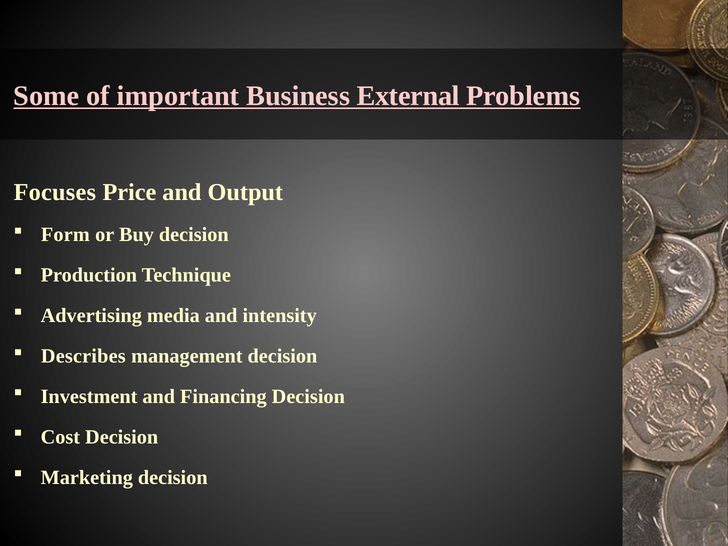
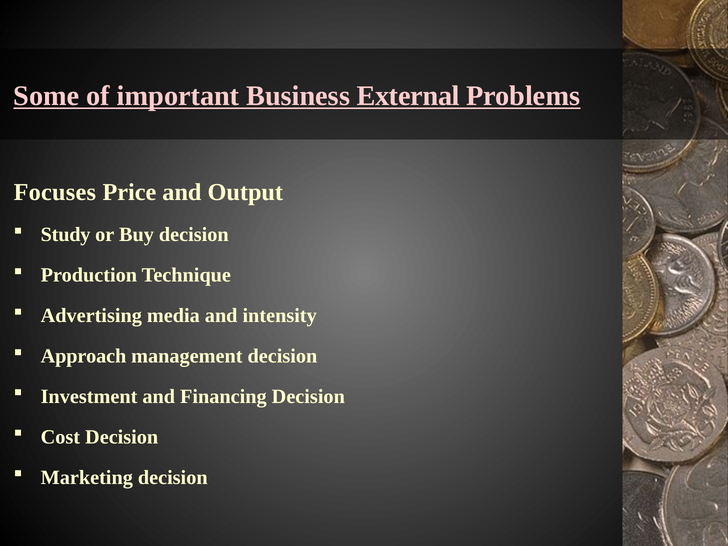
Form: Form -> Study
Describes: Describes -> Approach
